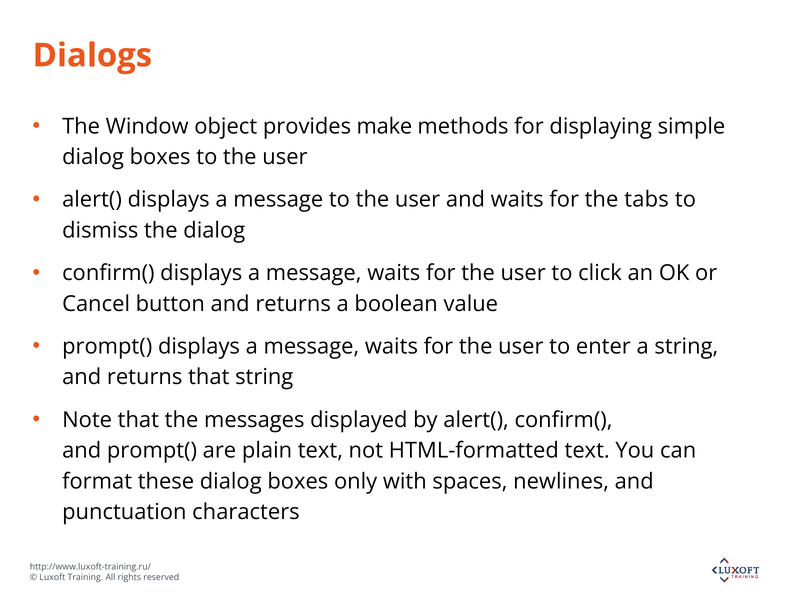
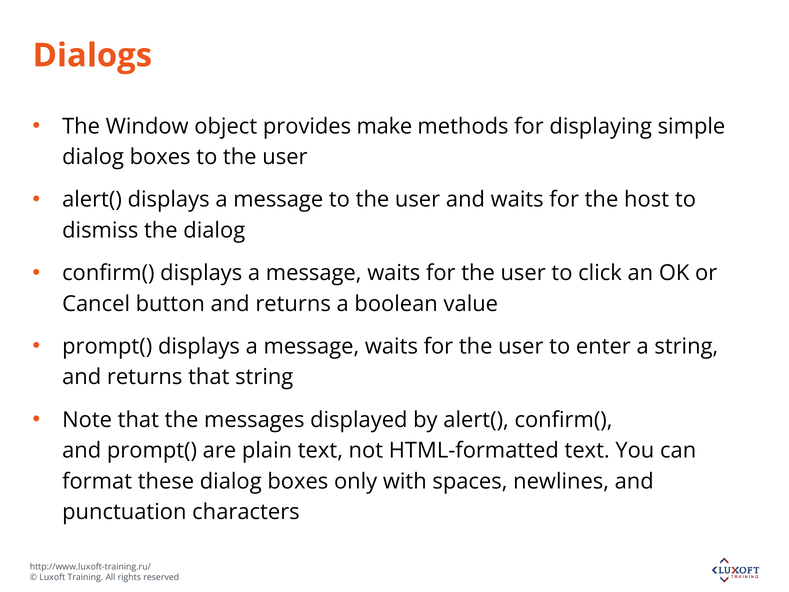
tabs: tabs -> host
